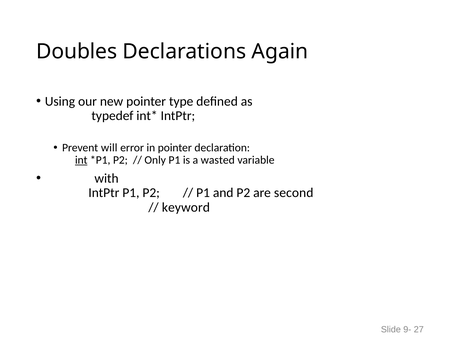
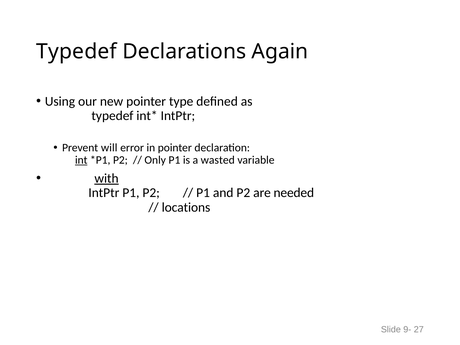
Doubles at (77, 52): Doubles -> Typedef
with underline: none -> present
second: second -> needed
keyword: keyword -> locations
